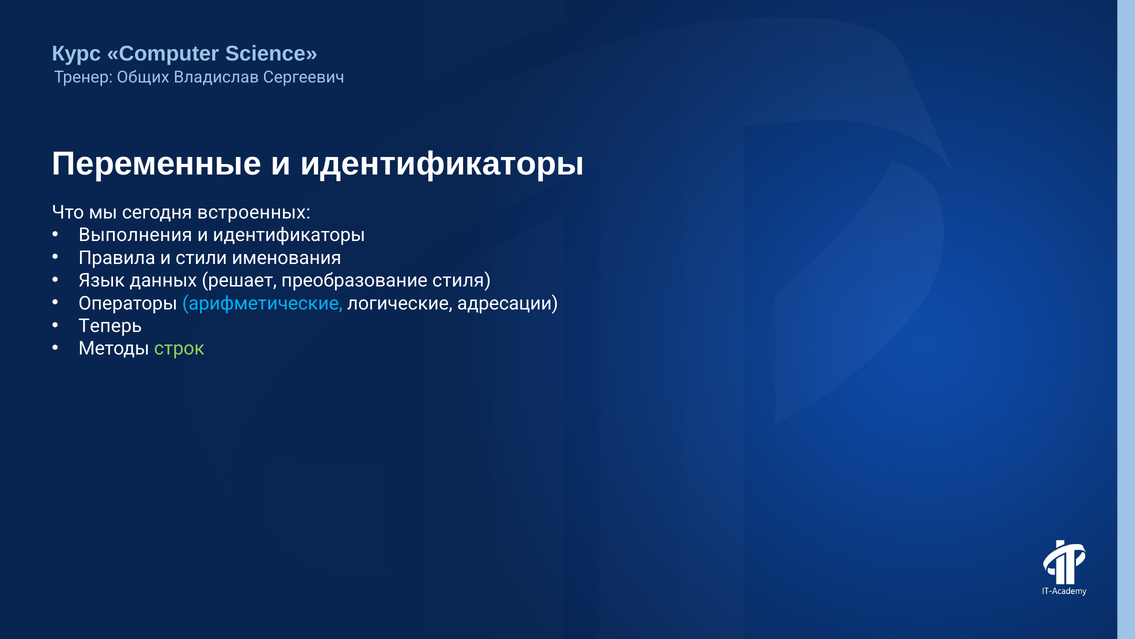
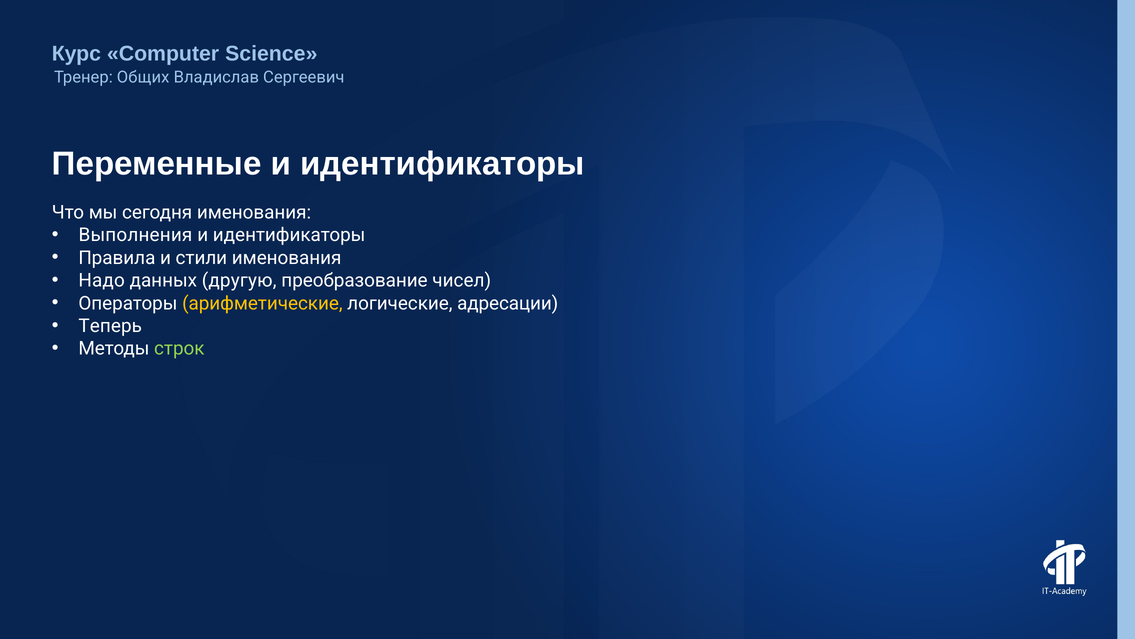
сегодня встроенных: встроенных -> именования
Язык: Язык -> Надо
решает: решает -> другую
стиля: стиля -> чисел
арифметические colour: light blue -> yellow
